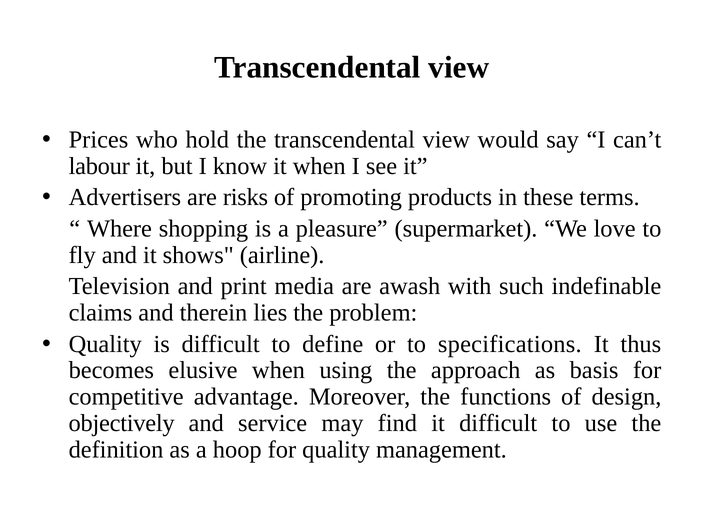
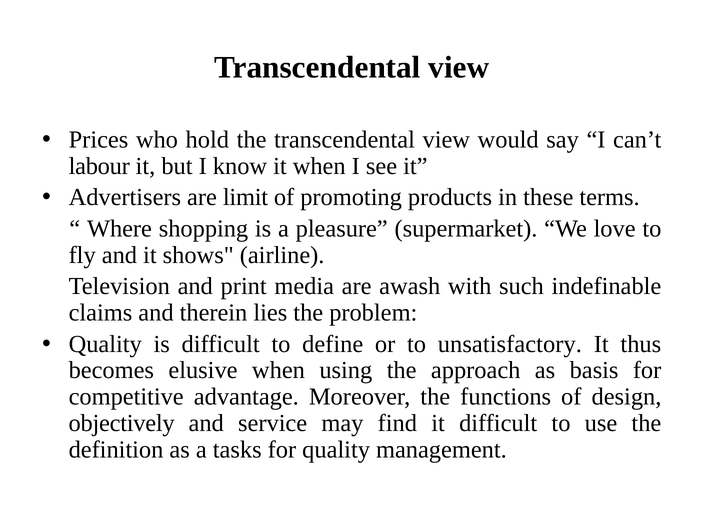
risks: risks -> limit
specifications: specifications -> unsatisfactory
hoop: hoop -> tasks
